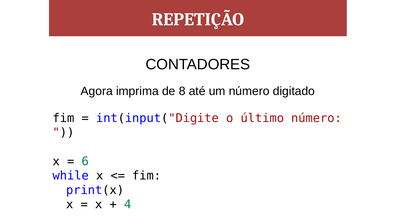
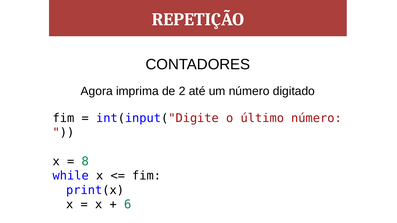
8: 8 -> 2
6: 6 -> 8
4: 4 -> 6
